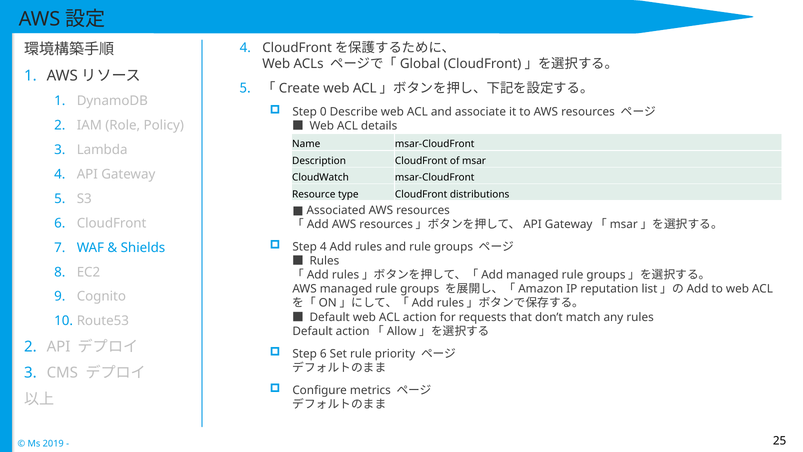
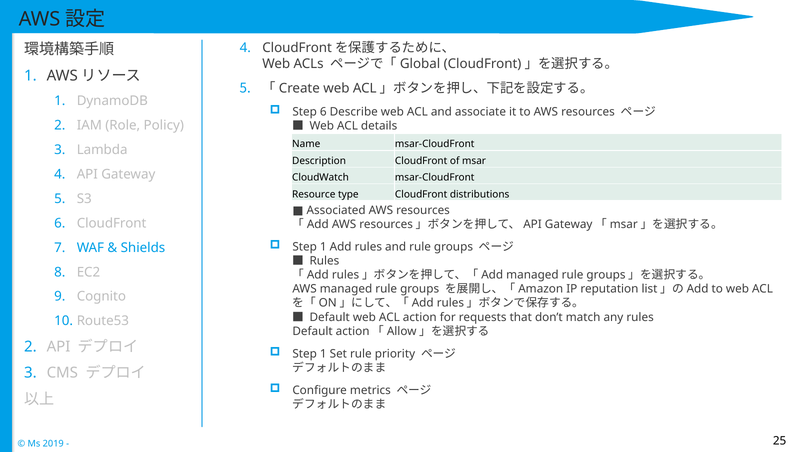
Step 0: 0 -> 6
4 at (323, 247): 4 -> 1
6 at (323, 353): 6 -> 1
